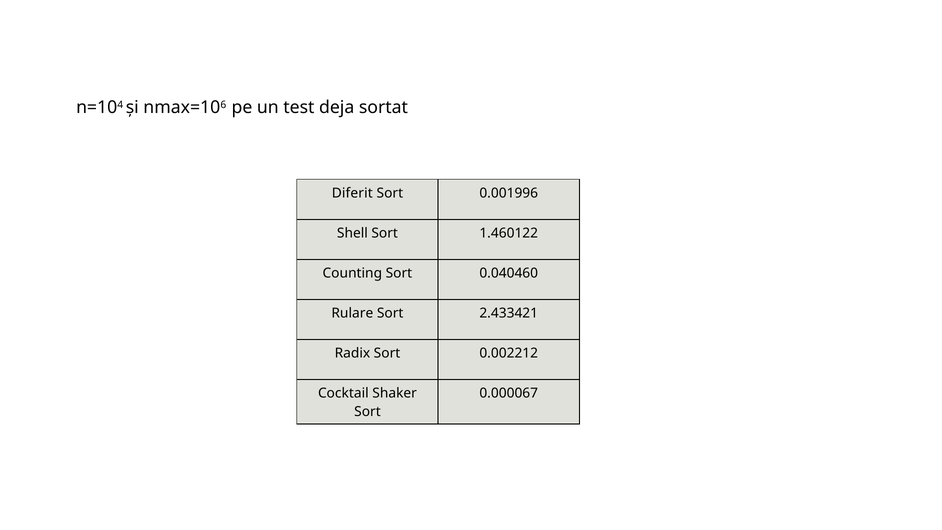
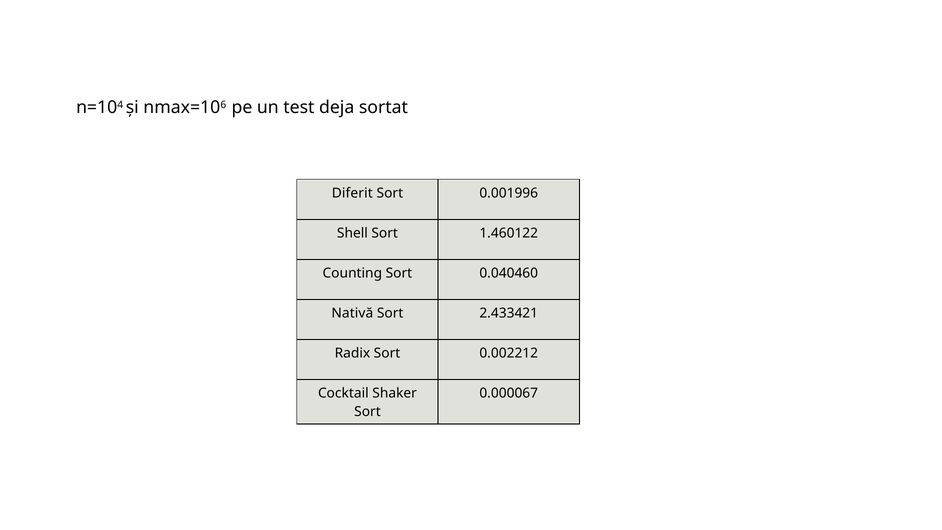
Rulare: Rulare -> Nativă
